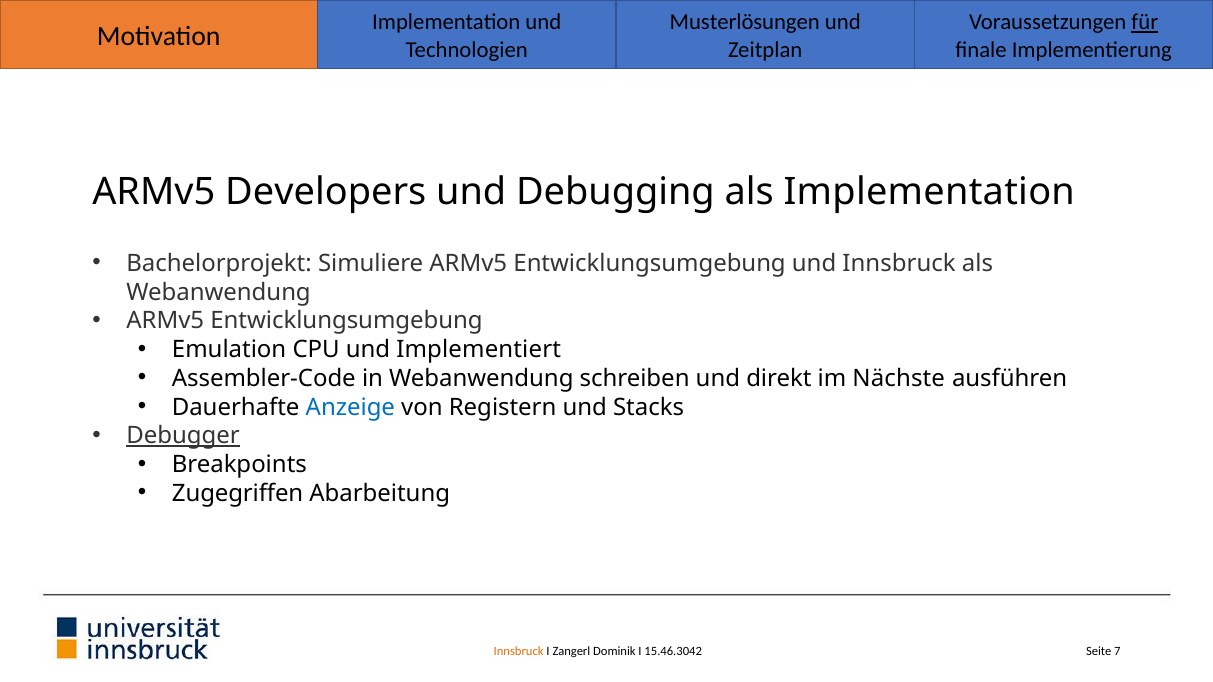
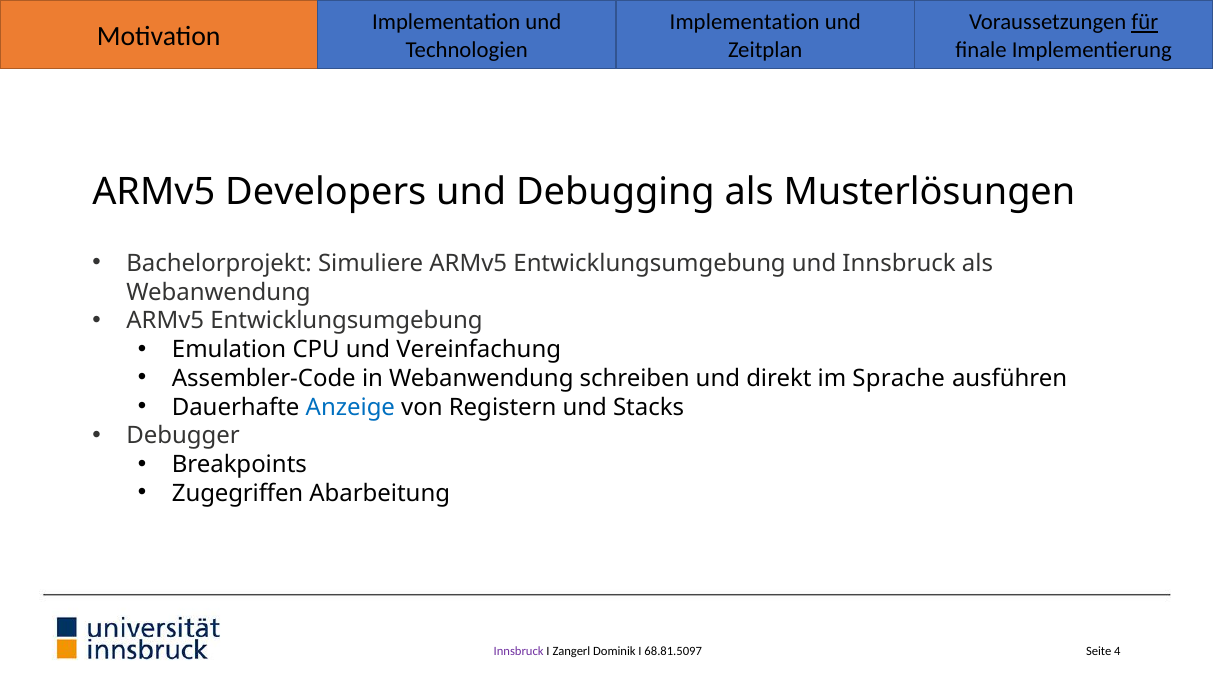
Musterlösungen at (745, 22): Musterlösungen -> Implementation
als Implementation: Implementation -> Musterlösungen
Implementiert: Implementiert -> Vereinfachung
Nächste: Nächste -> Sprache
Debugger underline: present -> none
Innsbruck at (519, 651) colour: orange -> purple
15.46.3042: 15.46.3042 -> 68.81.5097
7: 7 -> 4
